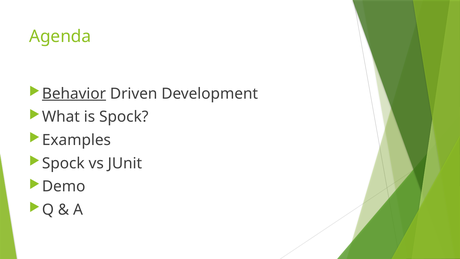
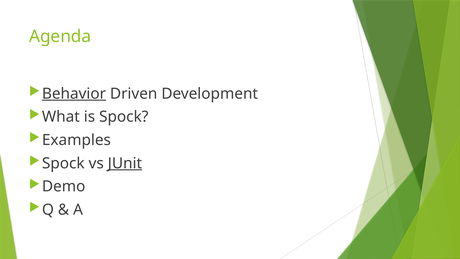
JUnit underline: none -> present
